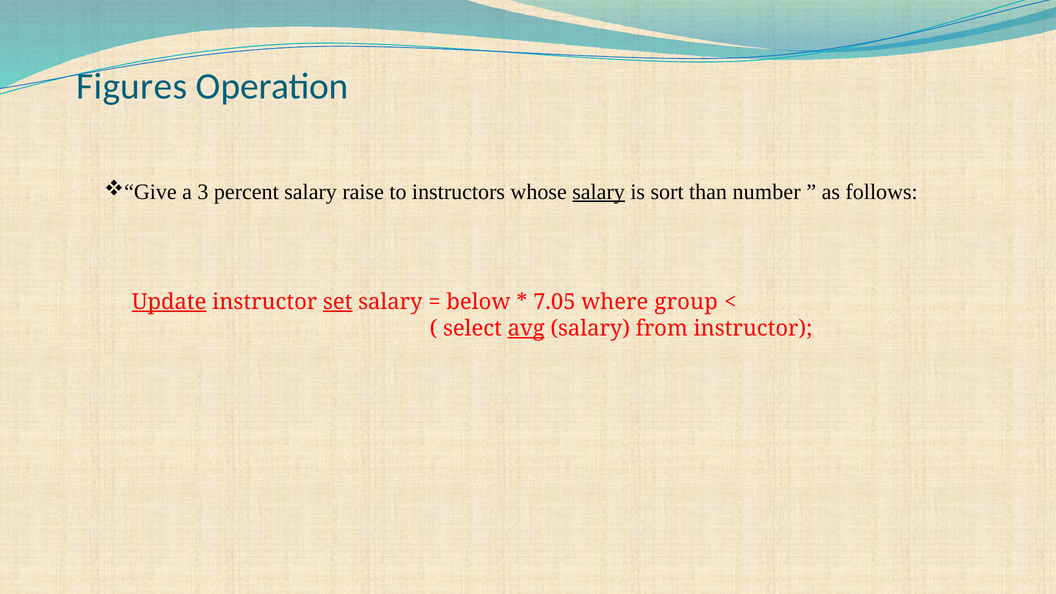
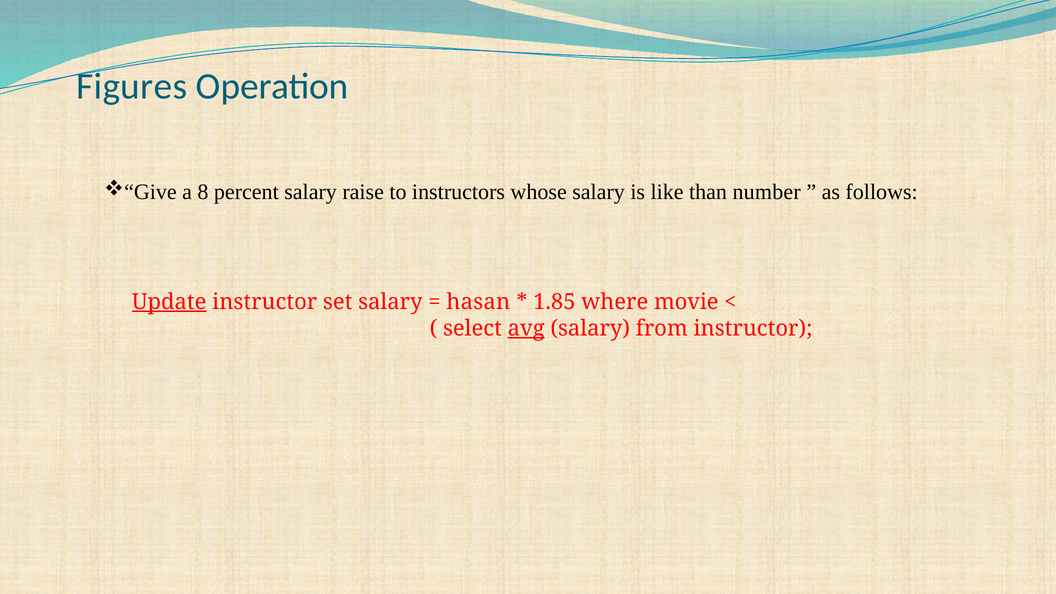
3: 3 -> 8
salary at (599, 192) underline: present -> none
sort: sort -> like
set underline: present -> none
below: below -> hasan
7.05: 7.05 -> 1.85
group: group -> movie
